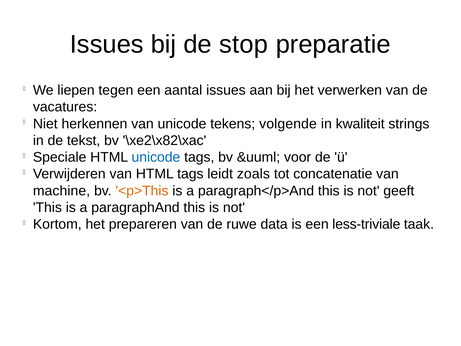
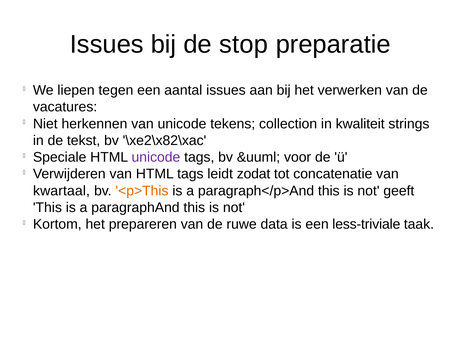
volgende: volgende -> collection
unicode at (156, 157) colour: blue -> purple
zoals: zoals -> zodat
machine: machine -> kwartaal
